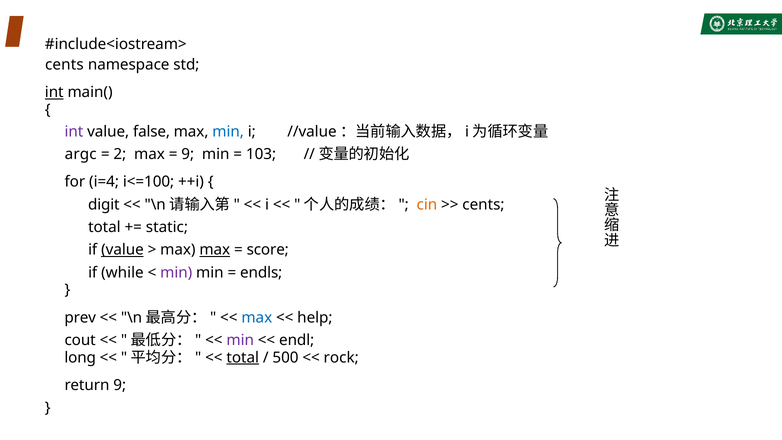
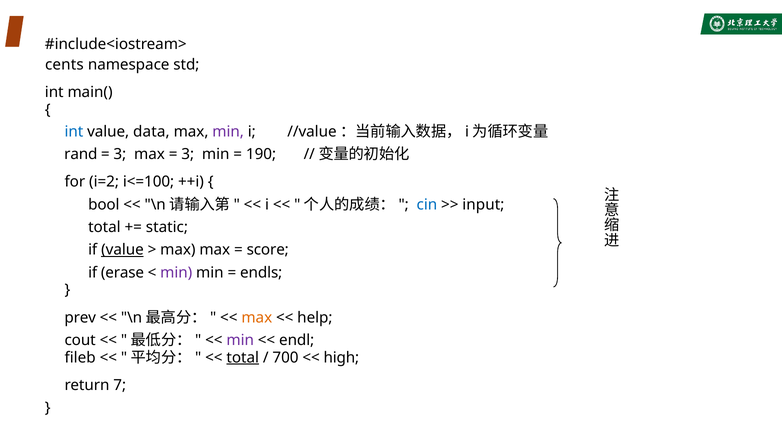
int at (54, 92) underline: present -> none
int at (74, 132) colour: purple -> blue
false: false -> data
min at (228, 132) colour: blue -> purple
argc: argc -> rand
2 at (120, 154): 2 -> 3
9 at (188, 154): 9 -> 3
103: 103 -> 190
i=4: i=4 -> i=2
digit: digit -> bool
cin colour: orange -> blue
cents at (483, 204): cents -> input
max at (215, 250) underline: present -> none
while: while -> erase
max at (257, 317) colour: blue -> orange
long: long -> fileb
500: 500 -> 700
rock: rock -> high
return 9: 9 -> 7
